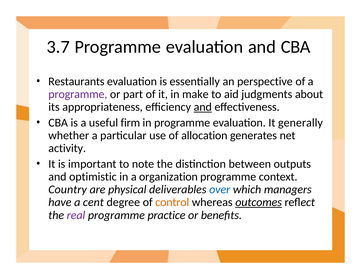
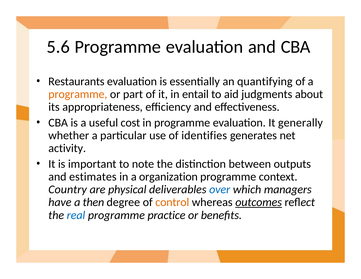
3.7: 3.7 -> 5.6
perspective: perspective -> quantifying
programme at (78, 94) colour: purple -> orange
make: make -> entail
and at (203, 107) underline: present -> none
firm: firm -> cost
allocation: allocation -> identifies
optimistic: optimistic -> estimates
cent: cent -> then
real colour: purple -> blue
